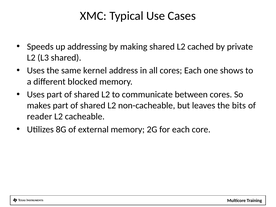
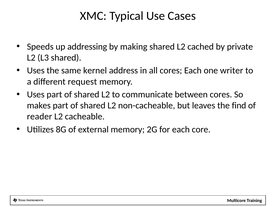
shows: shows -> writer
blocked: blocked -> request
bits: bits -> find
